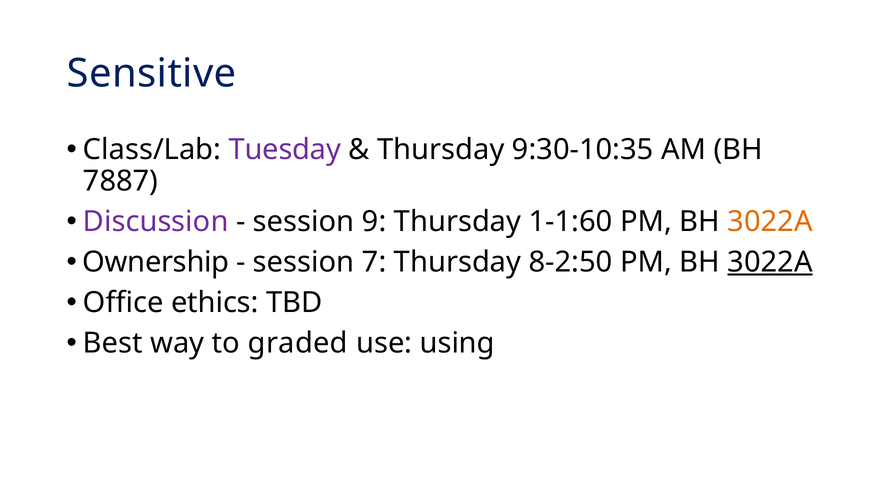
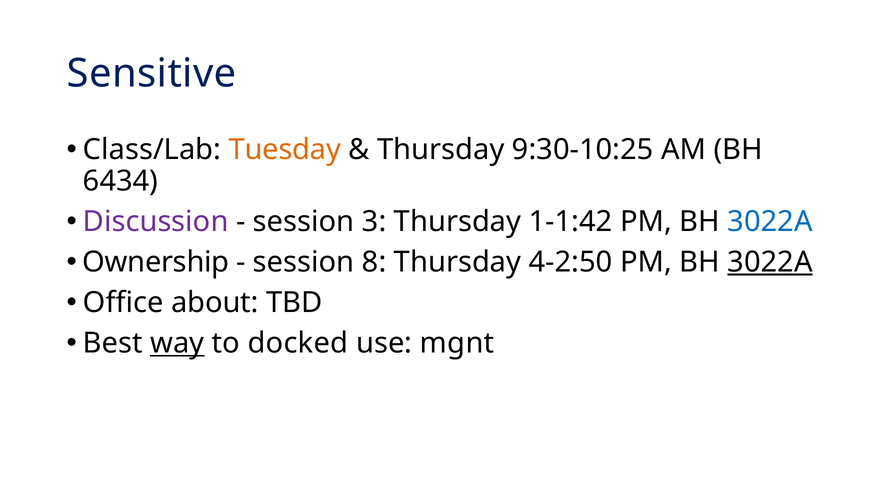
Tuesday colour: purple -> orange
9:30-10:35: 9:30-10:35 -> 9:30-10:25
7887: 7887 -> 6434
9: 9 -> 3
1-1:60: 1-1:60 -> 1-1:42
3022A at (770, 222) colour: orange -> blue
7: 7 -> 8
8-2:50: 8-2:50 -> 4-2:50
ethics: ethics -> about
way underline: none -> present
graded: graded -> docked
using: using -> mgnt
